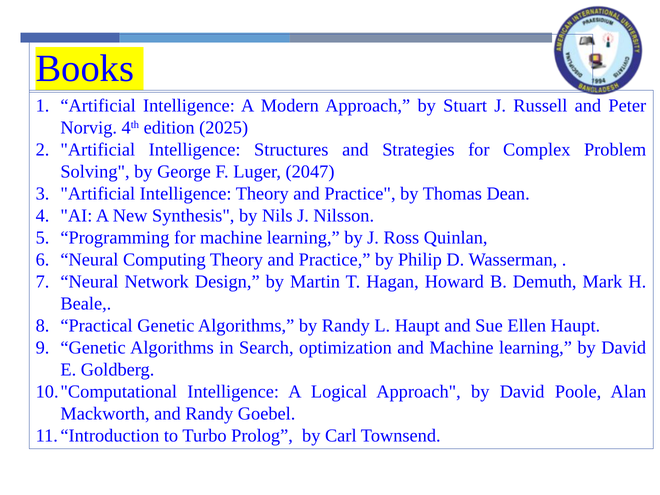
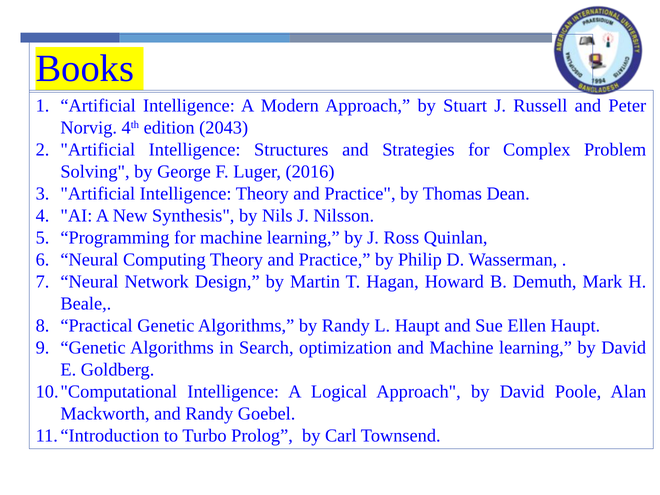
2025: 2025 -> 2043
2047: 2047 -> 2016
